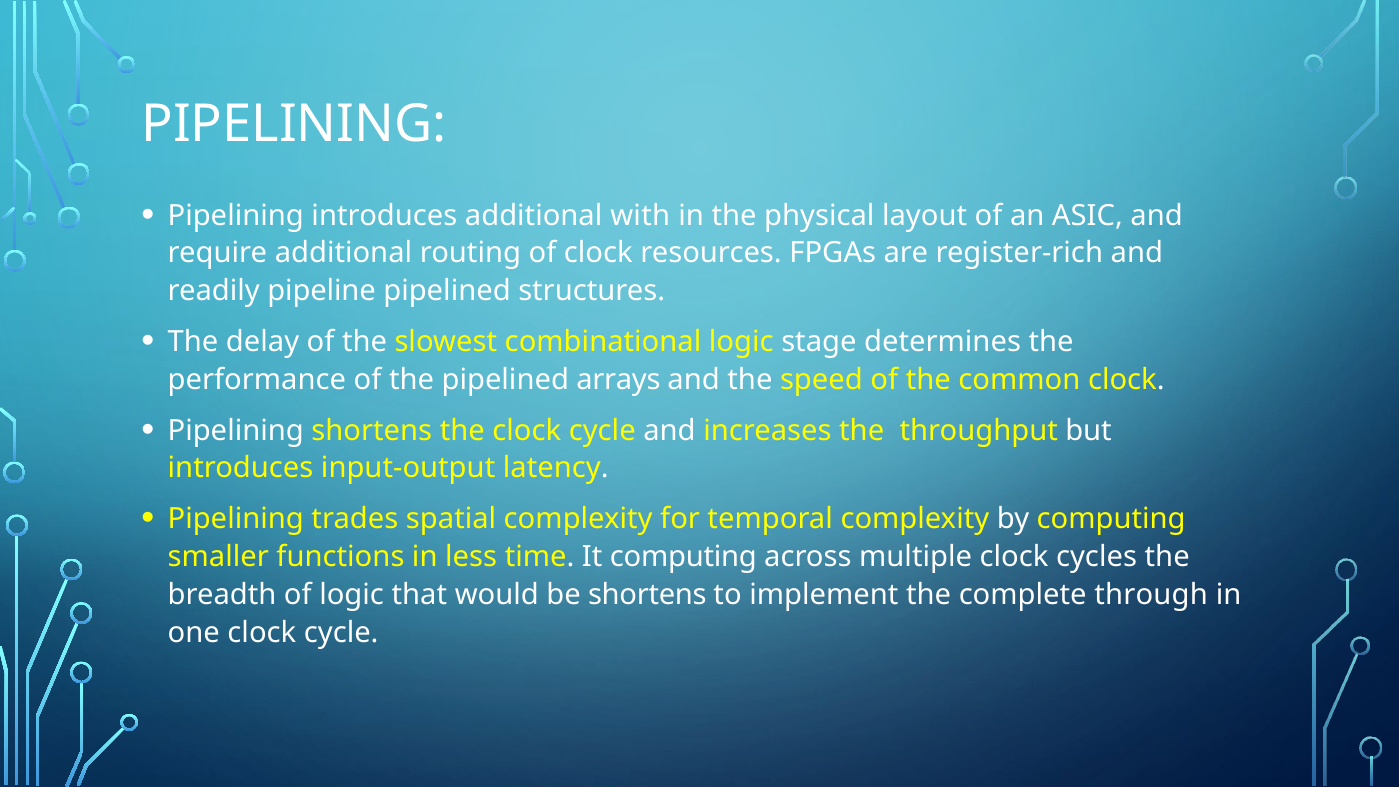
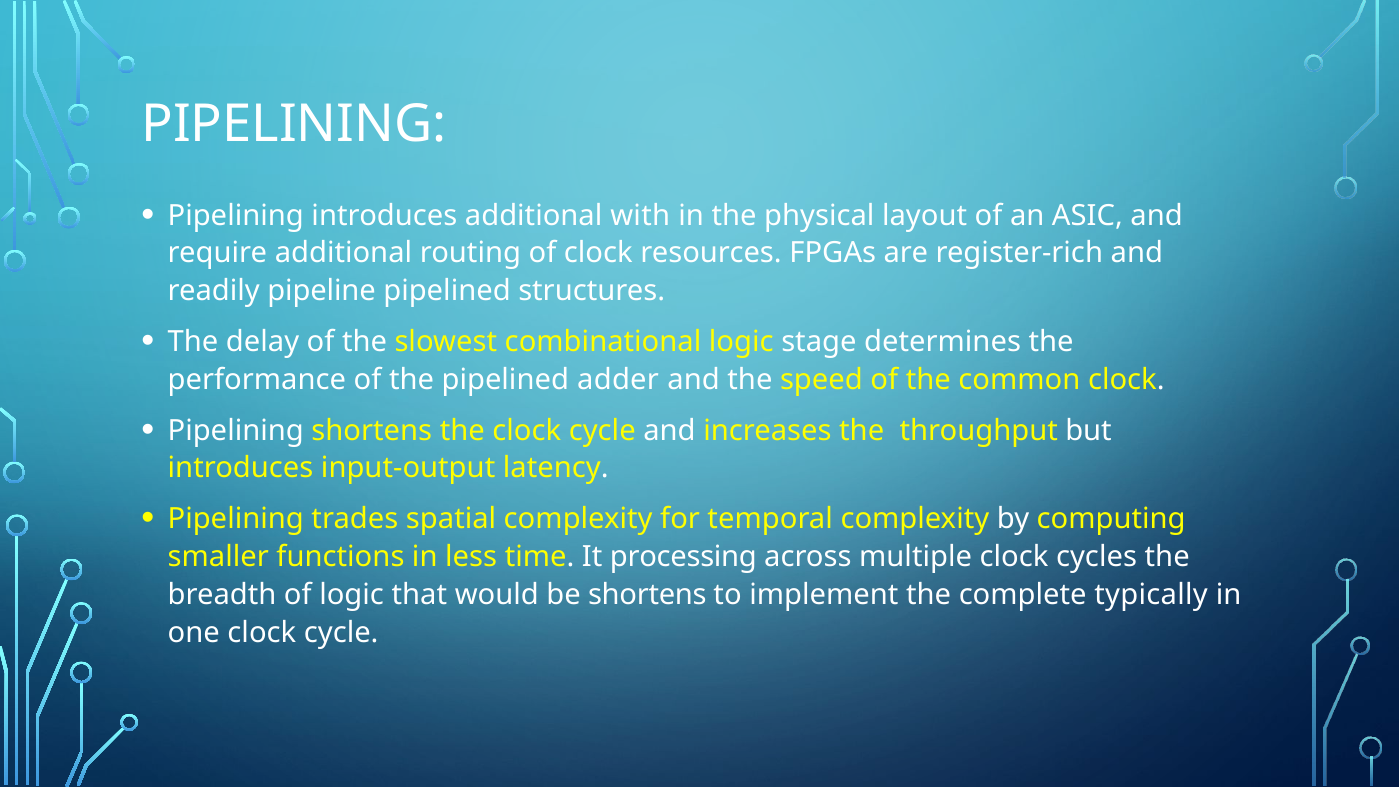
arrays: arrays -> adder
It computing: computing -> processing
through: through -> typically
